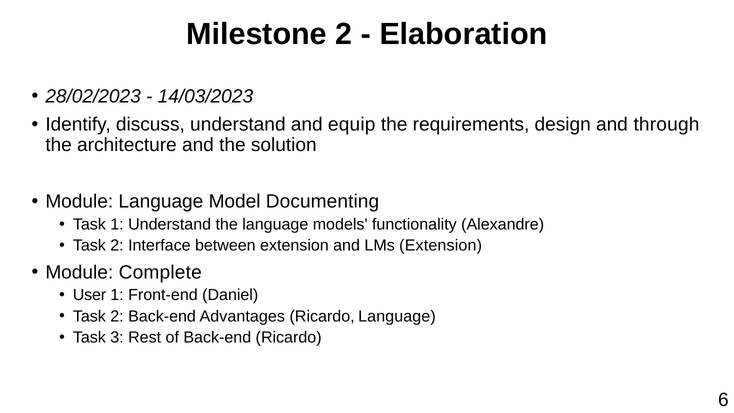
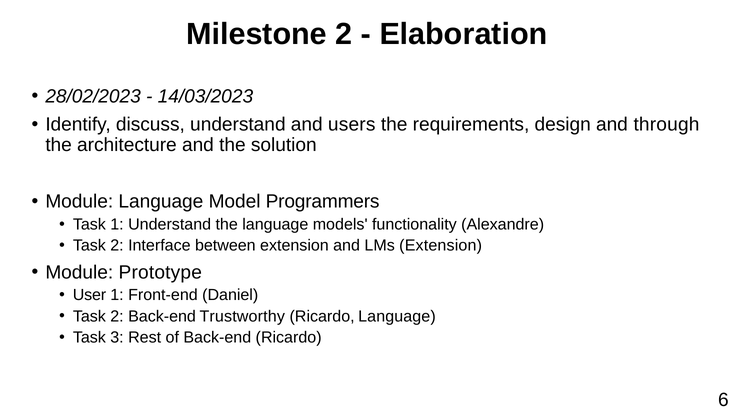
equip: equip -> users
Documenting: Documenting -> Programmers
Complete: Complete -> Prototype
Advantages: Advantages -> Trustworthy
